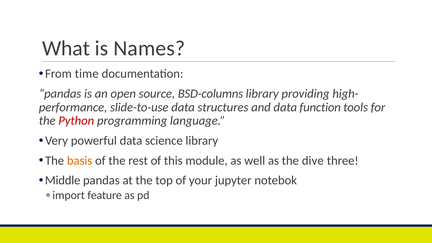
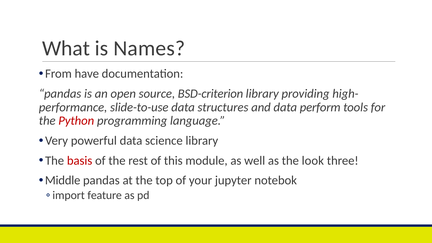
time: time -> have
BSD-columns: BSD-columns -> BSD-criterion
function: function -> perform
basis colour: orange -> red
dive: dive -> look
